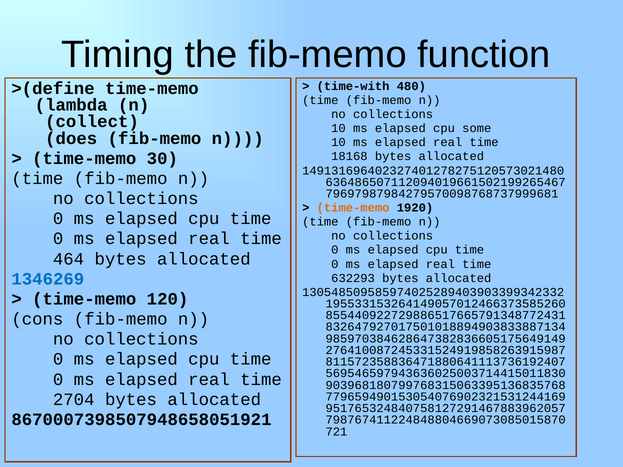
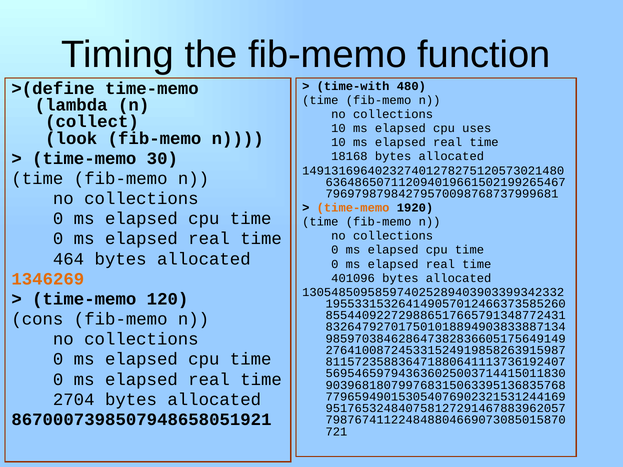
some: some -> uses
does: does -> look
1346269 colour: blue -> orange
632293: 632293 -> 401096
